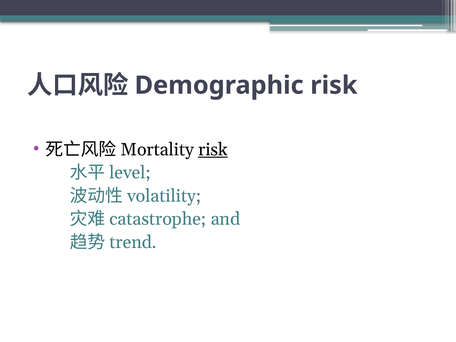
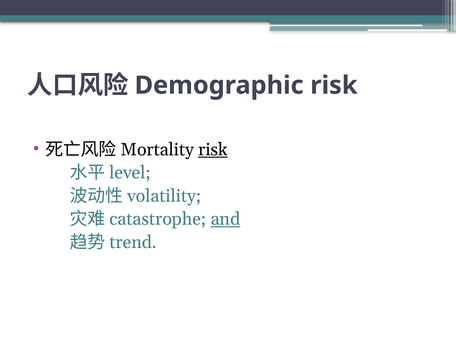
and underline: none -> present
